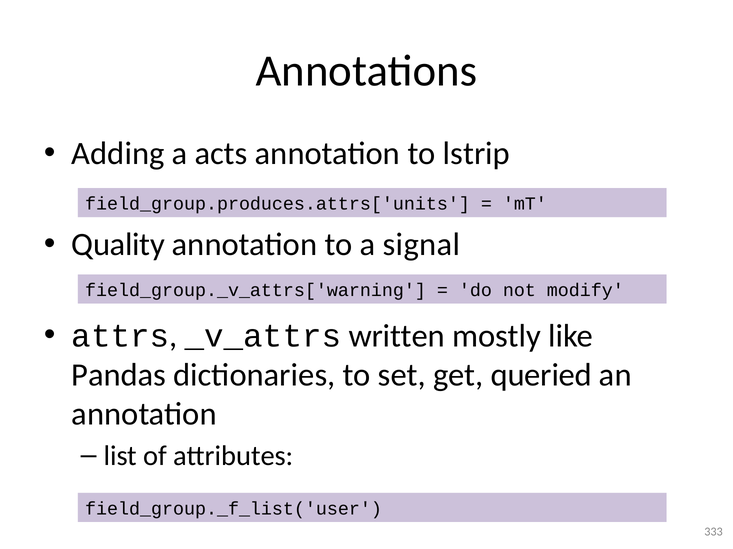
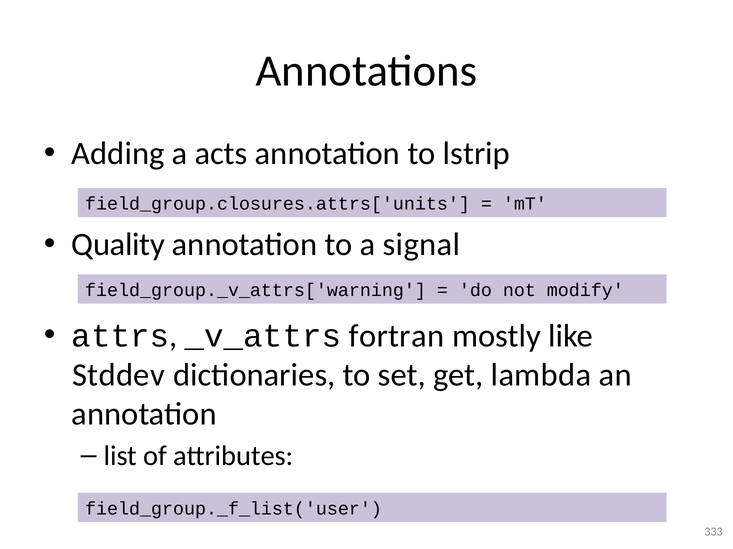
field_group.produces.attrs['units: field_group.produces.attrs['units -> field_group.closures.attrs['units
written: written -> fortran
Pandas: Pandas -> Stddev
queried: queried -> lambda
